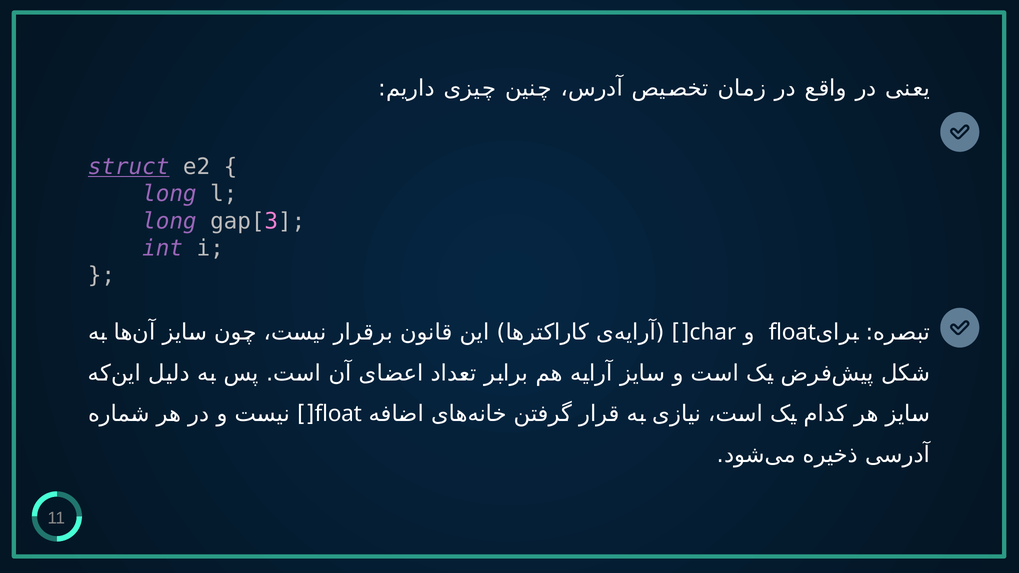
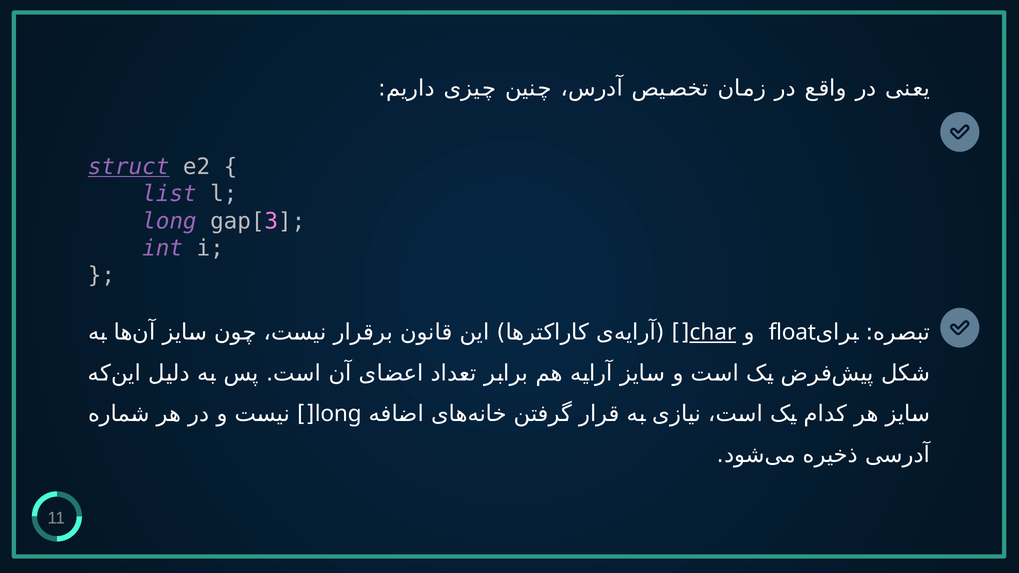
long at (169, 194): long -> list
char underline: none -> present
float at (338, 414): float -> long
